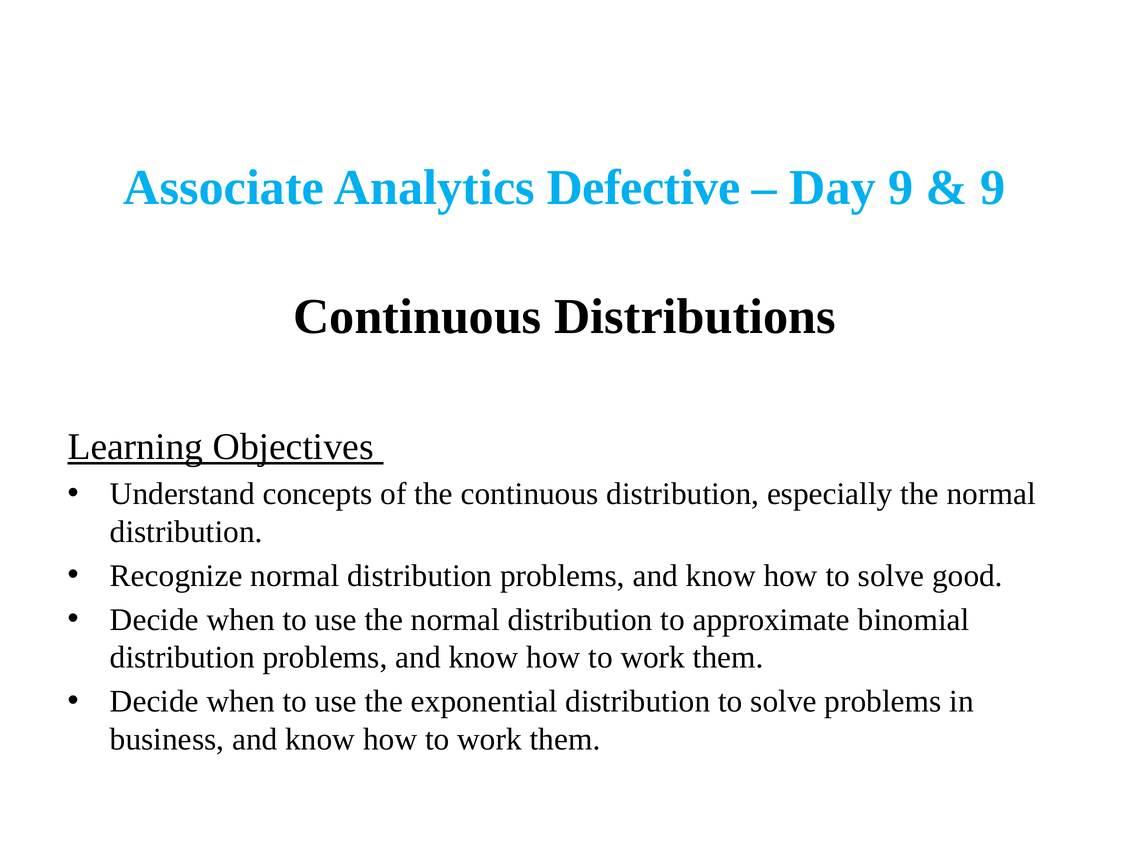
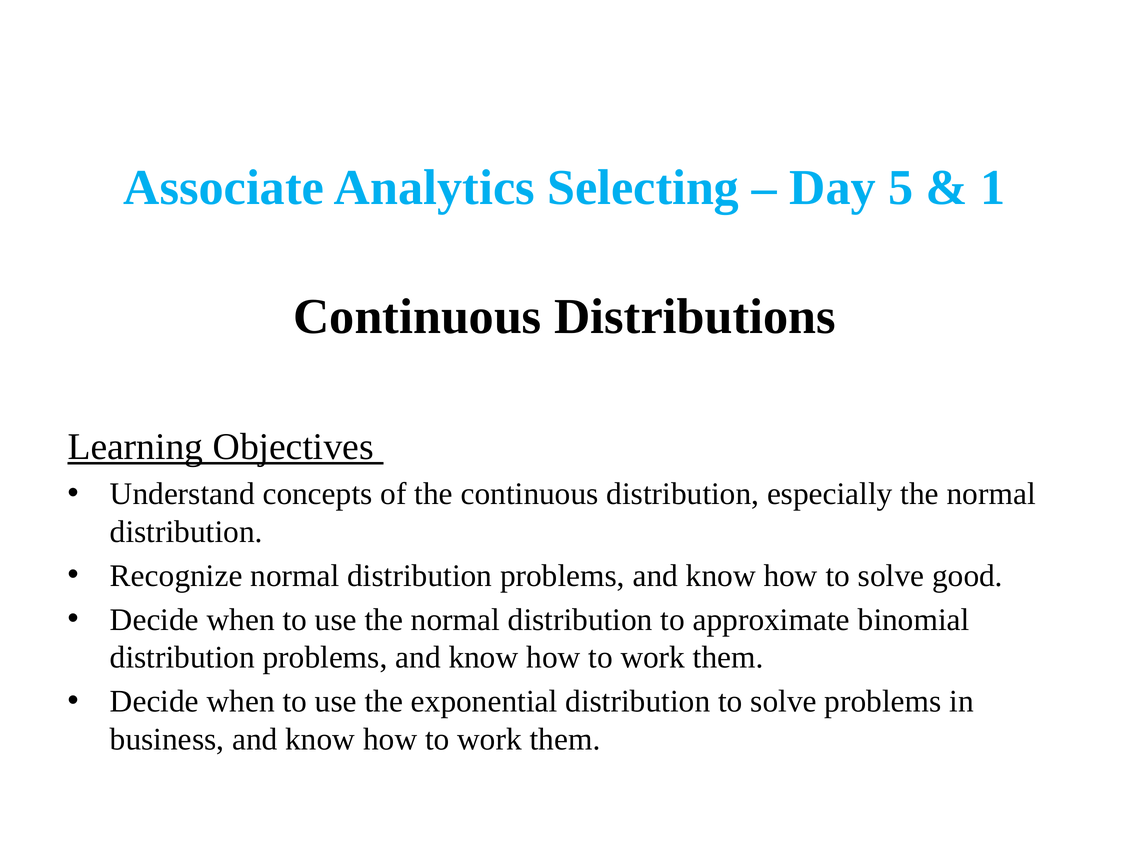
Defective: Defective -> Selecting
Day 9: 9 -> 5
9 at (993, 188): 9 -> 1
